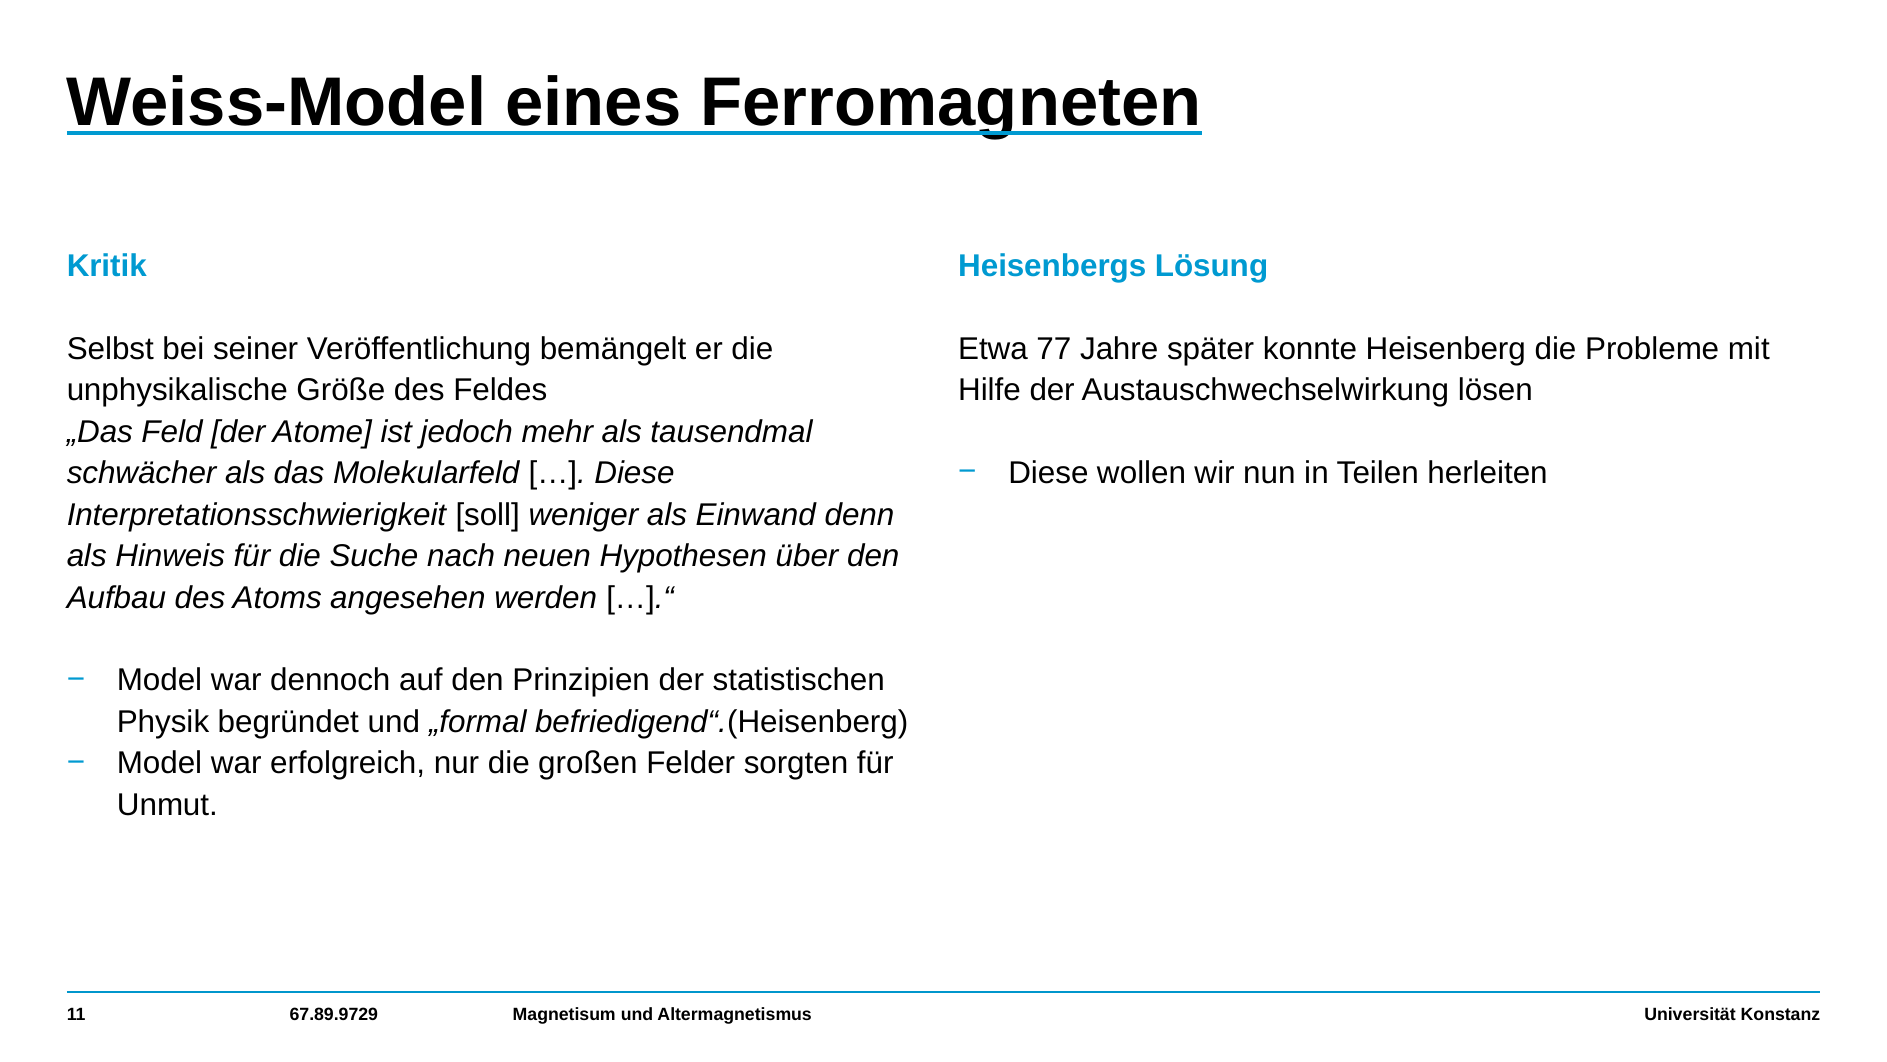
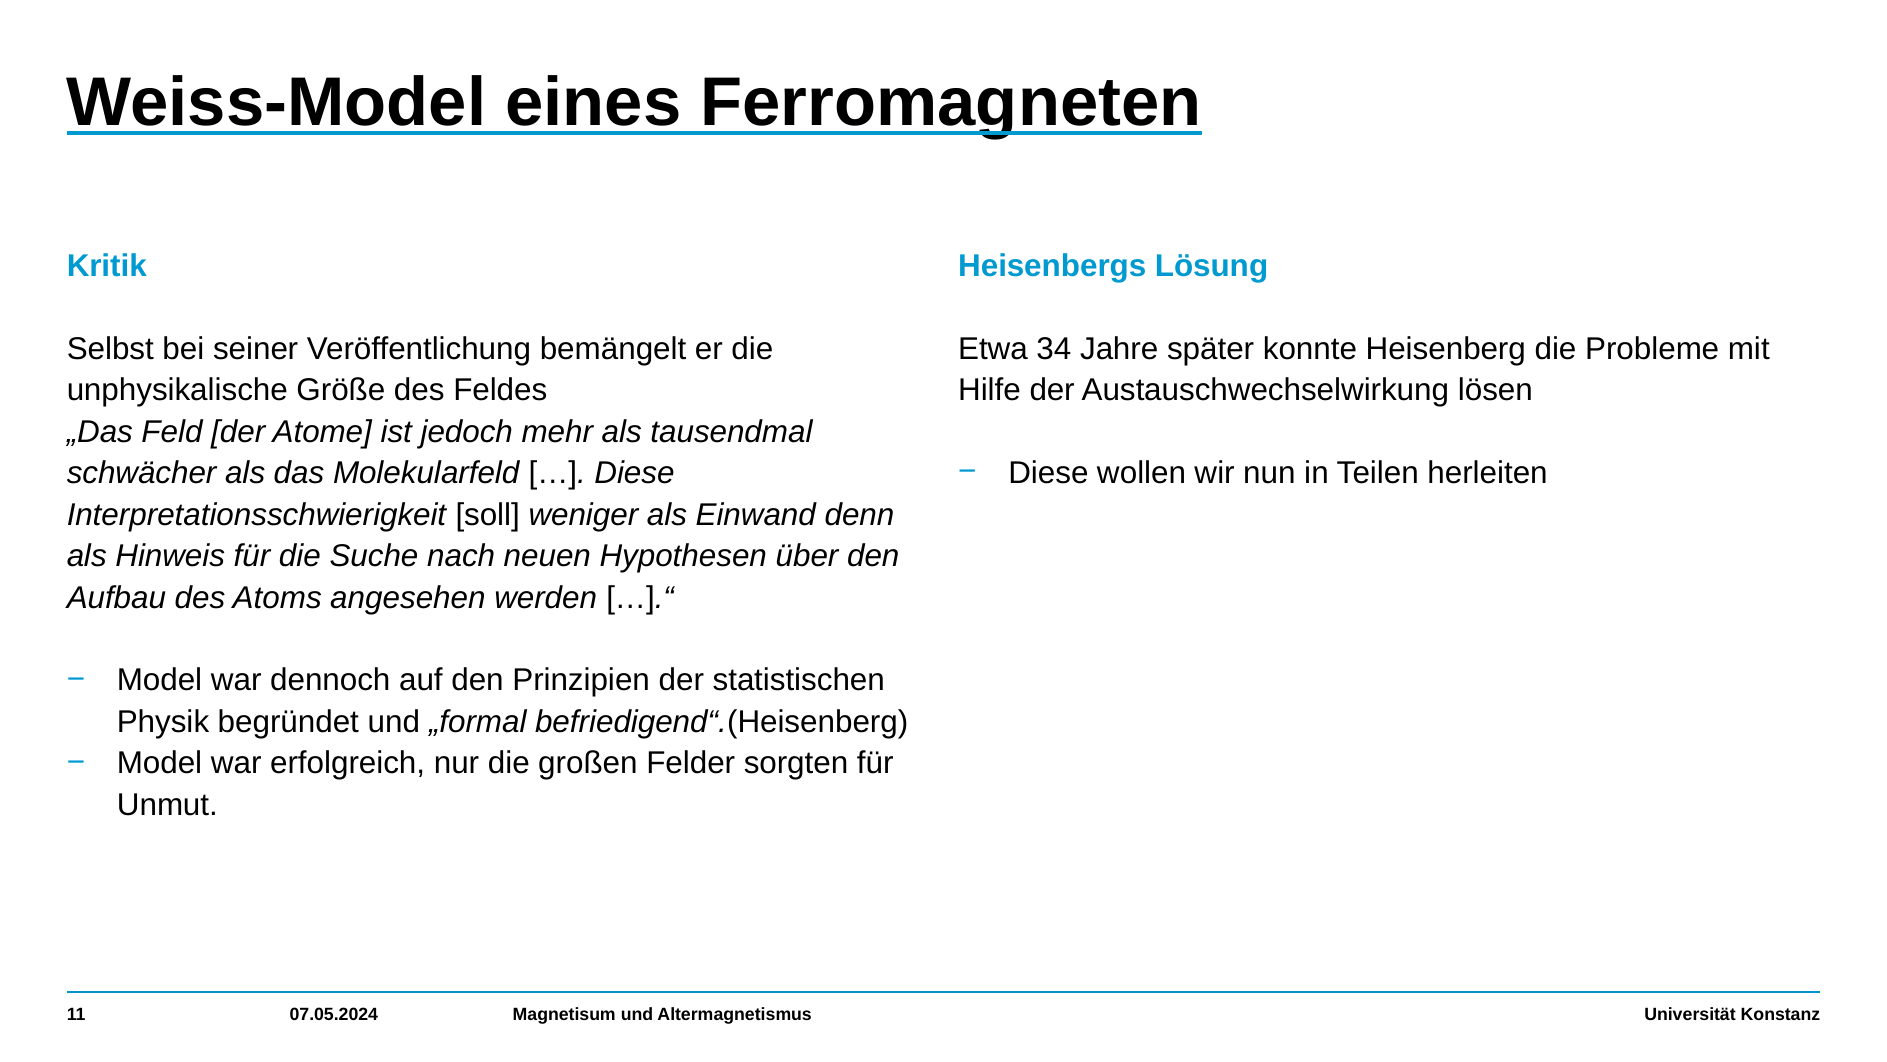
77: 77 -> 34
67.89.9729: 67.89.9729 -> 07.05.2024
